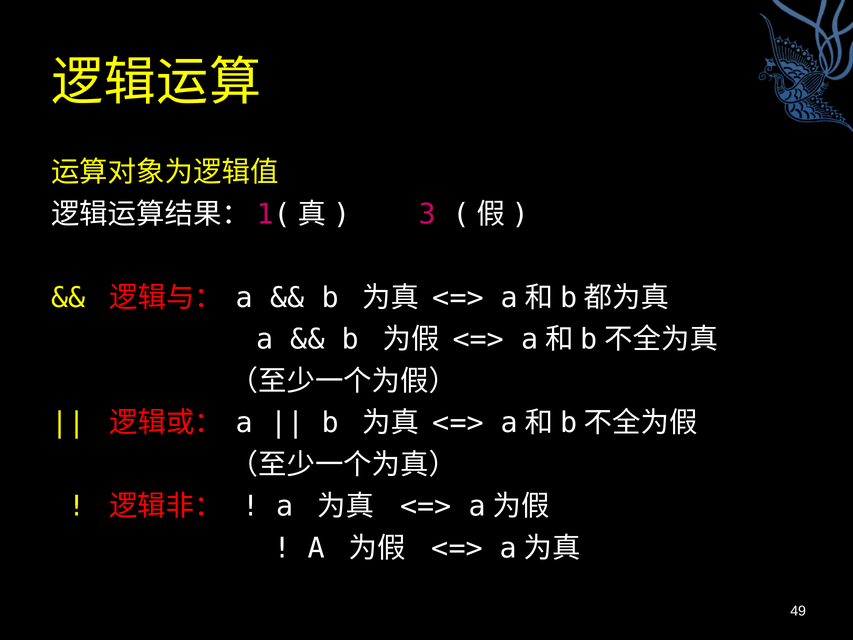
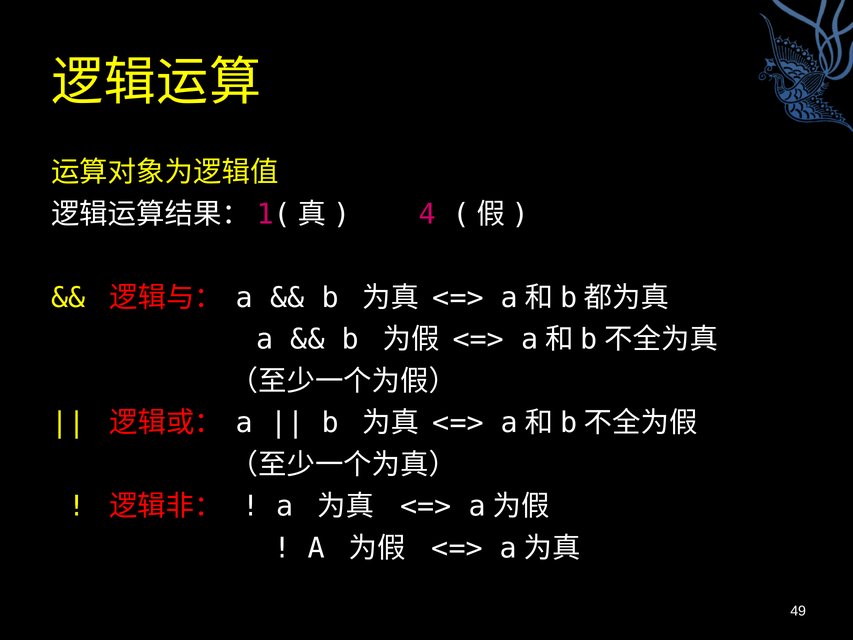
3: 3 -> 4
